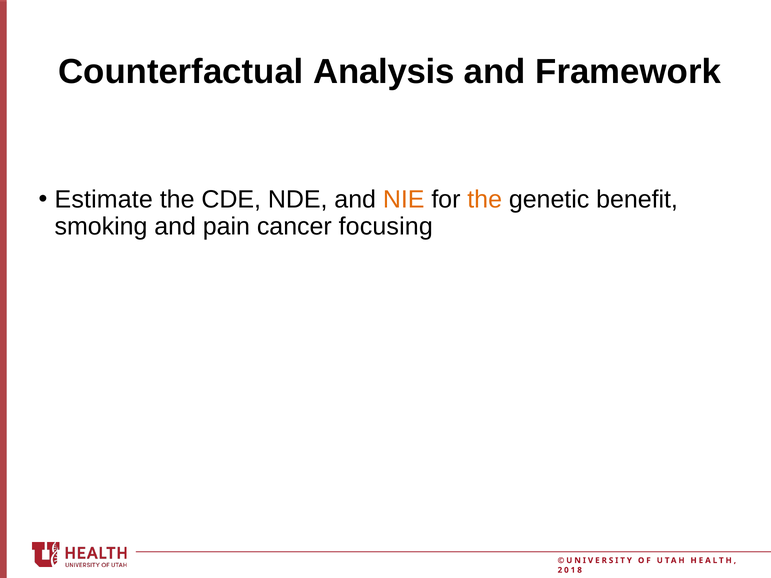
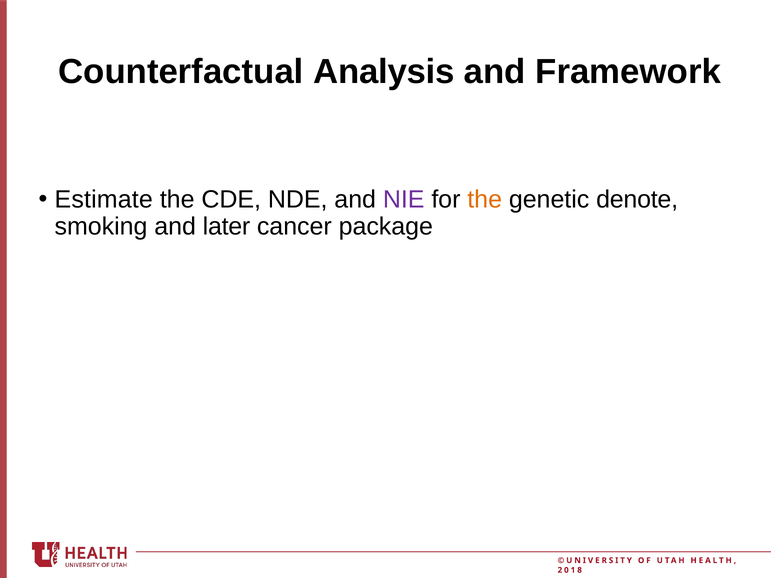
NIE colour: orange -> purple
benefit: benefit -> denote
pain: pain -> later
focusing: focusing -> package
